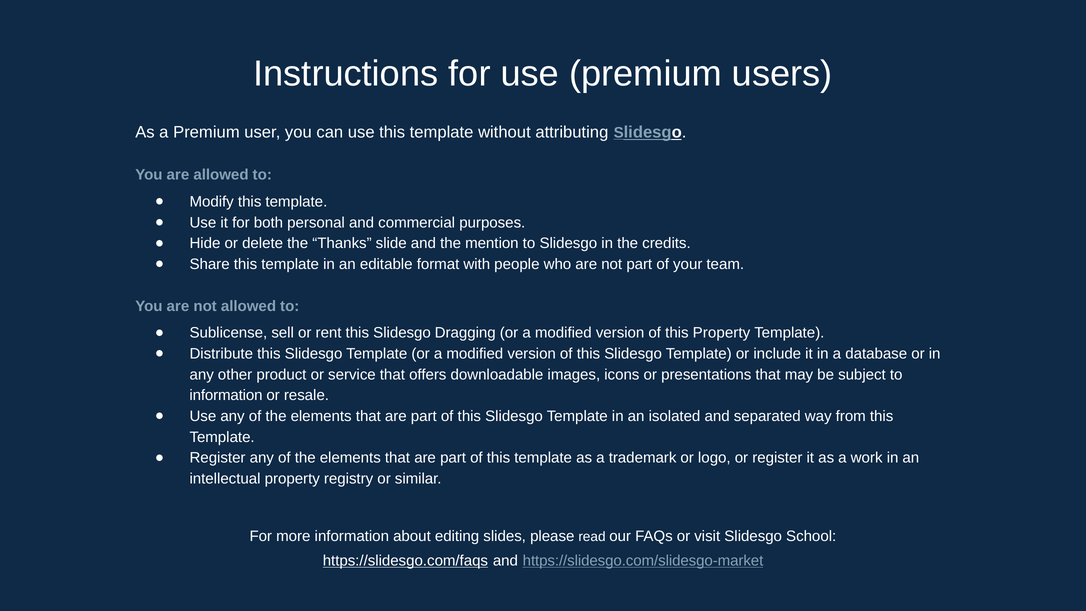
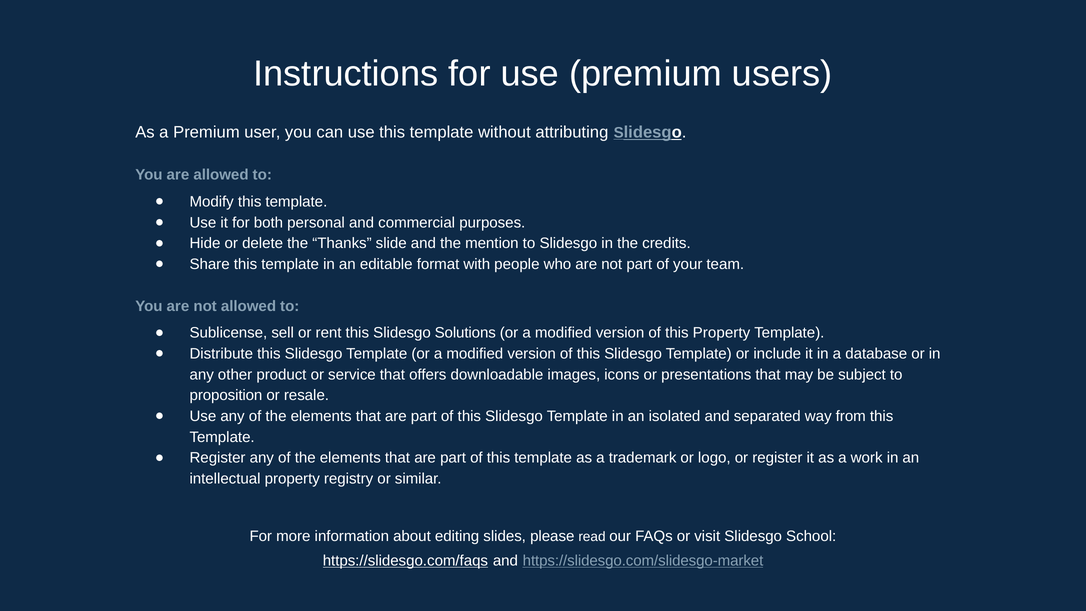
Dragging: Dragging -> Solutions
information at (226, 395): information -> proposition
